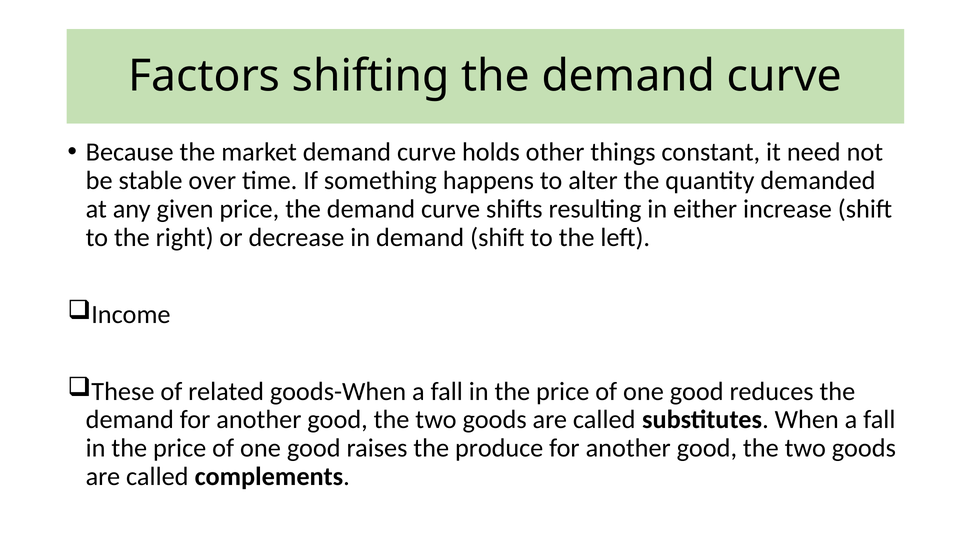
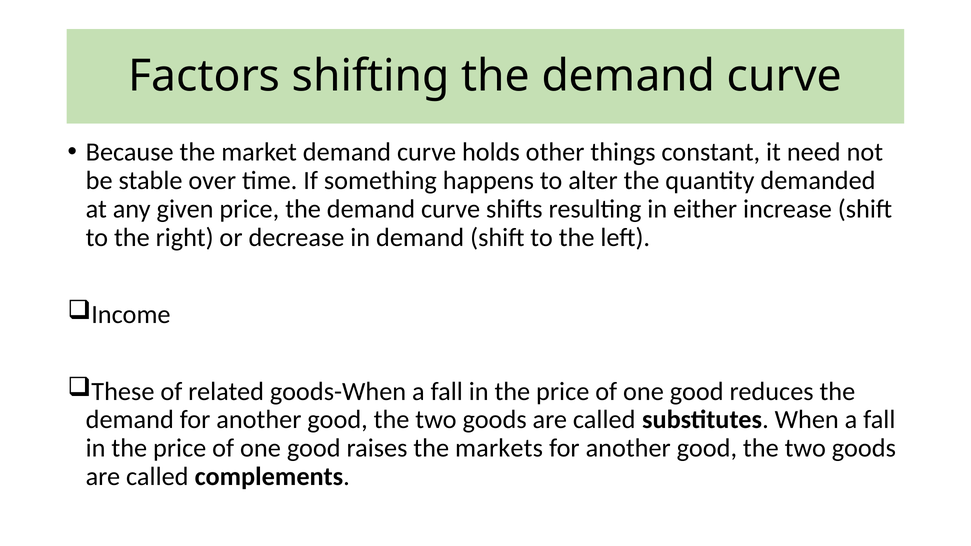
produce: produce -> markets
